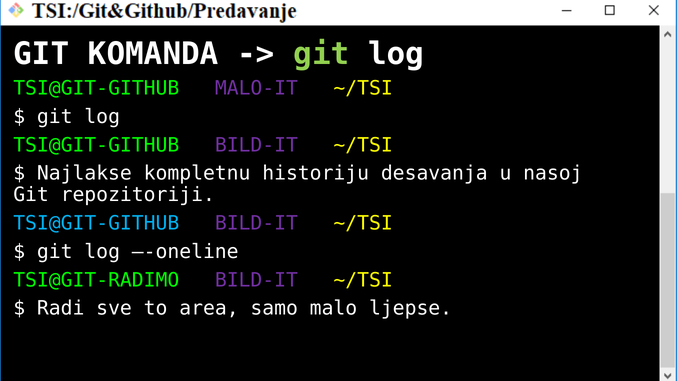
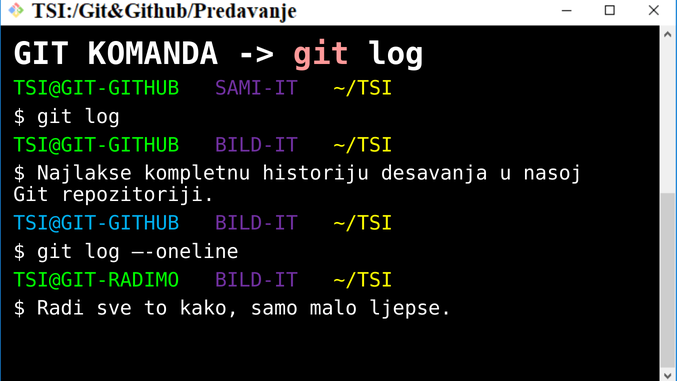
git at (321, 54) colour: light green -> pink
MALO-IT: MALO-IT -> SAMI-IT
area: area -> kako
